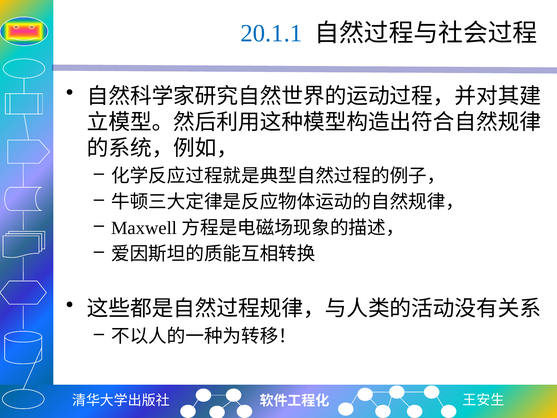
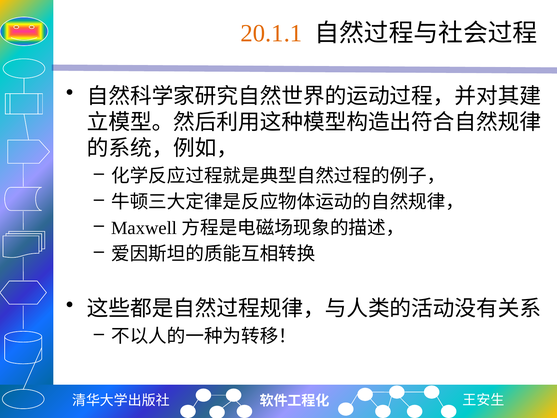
20.1.1 colour: blue -> orange
